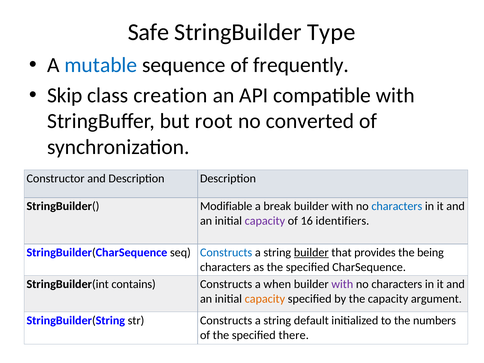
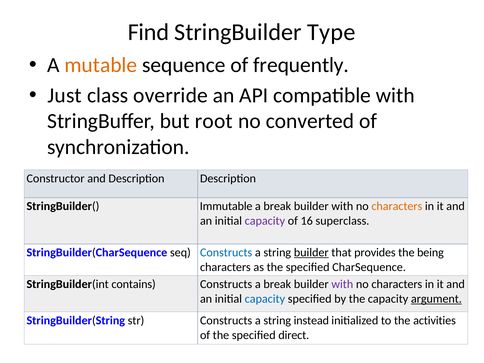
Safe: Safe -> Find
mutable colour: blue -> orange
Skip: Skip -> Just
creation: creation -> override
Modifiable: Modifiable -> Immutable
characters at (397, 206) colour: blue -> orange
identifiers: identifiers -> superclass
Constructs a when: when -> break
capacity at (265, 299) colour: orange -> blue
argument underline: none -> present
default: default -> instead
numbers: numbers -> activities
there: there -> direct
